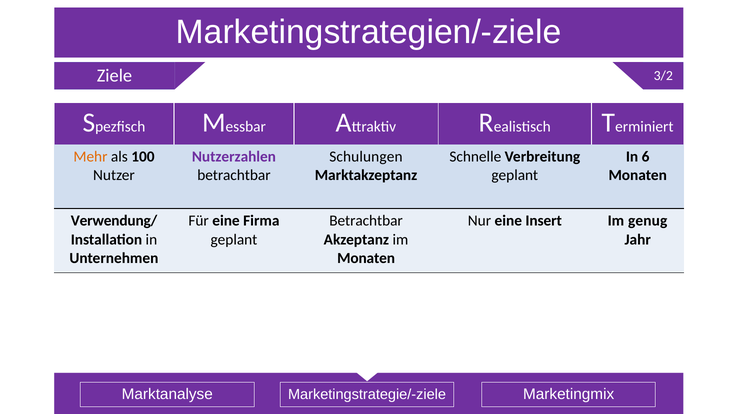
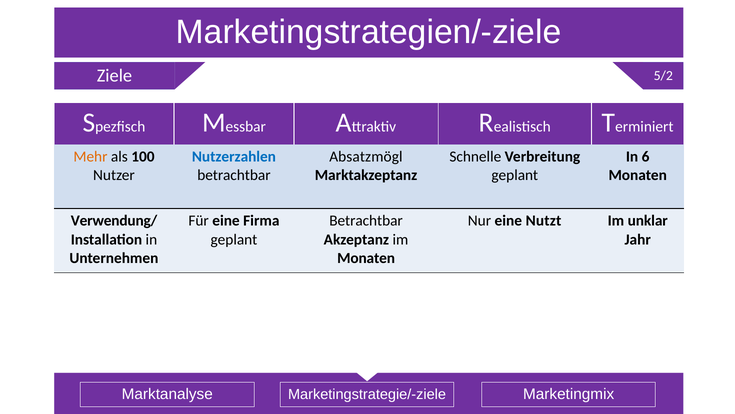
3/2: 3/2 -> 5/2
Nutzerzahlen colour: purple -> blue
Schulungen: Schulungen -> Absatzmögl
Insert: Insert -> Nutzt
genug: genug -> unklar
